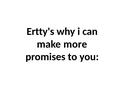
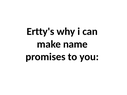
more: more -> name
